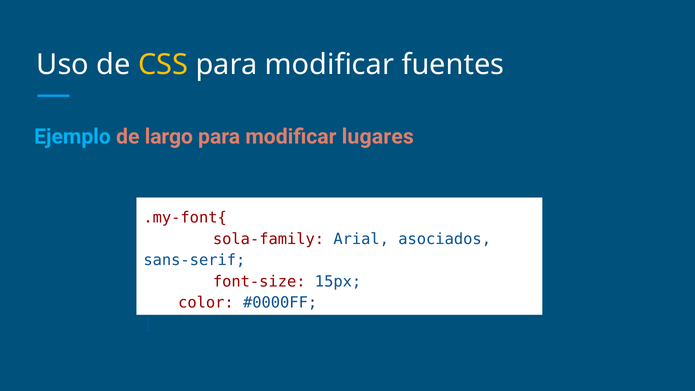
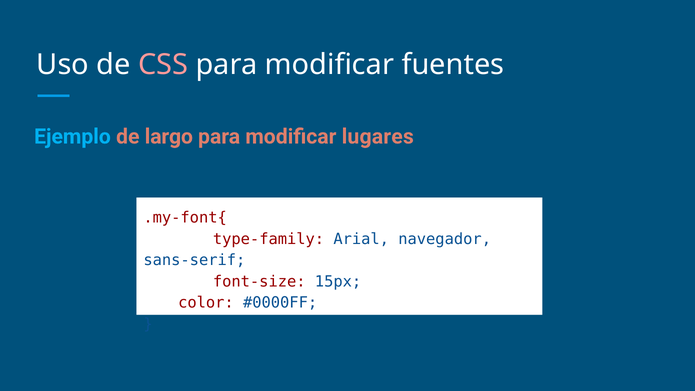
CSS colour: yellow -> pink
sola-family: sola-family -> type-family
asociados: asociados -> navegador
